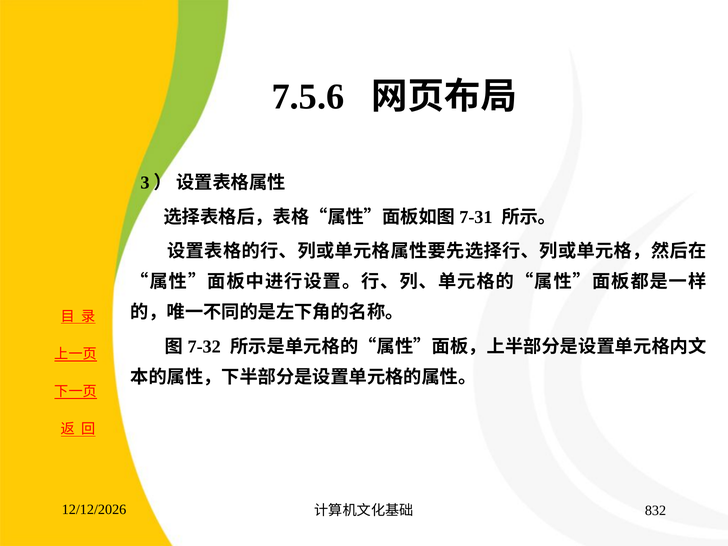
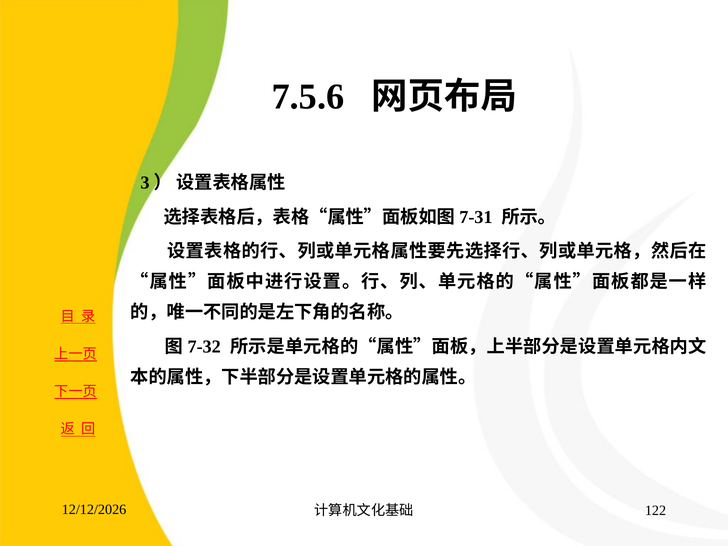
832: 832 -> 122
